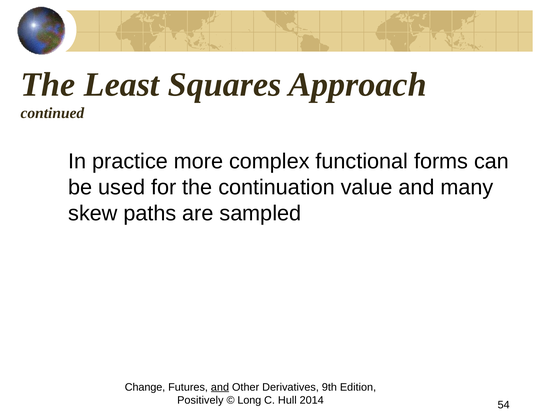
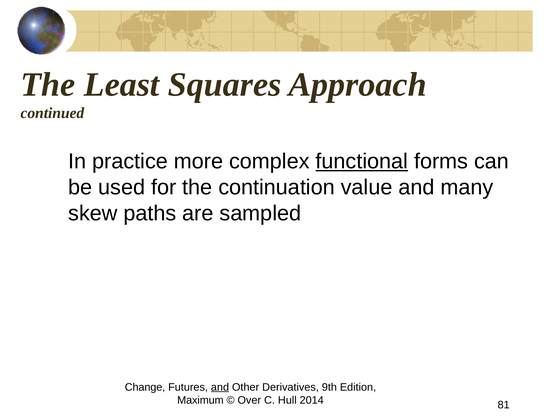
functional underline: none -> present
Positively: Positively -> Maximum
Long: Long -> Over
54: 54 -> 81
